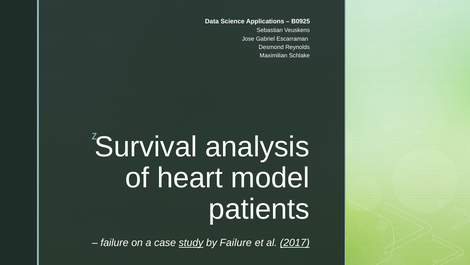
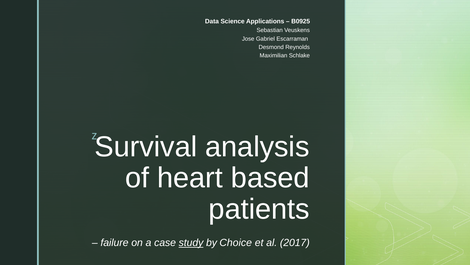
model: model -> based
by Failure: Failure -> Choice
2017 underline: present -> none
